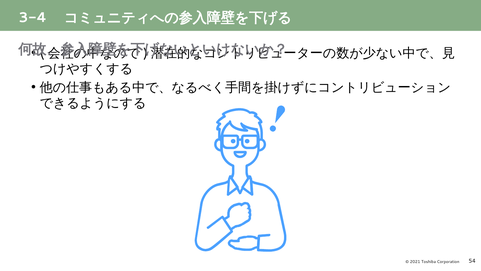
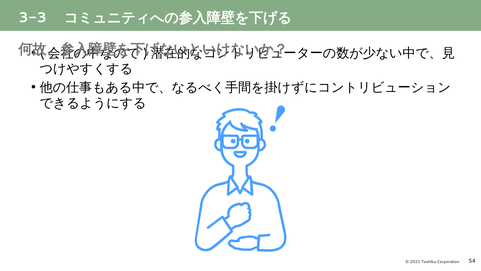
3-4: 3-4 -> 3-3
